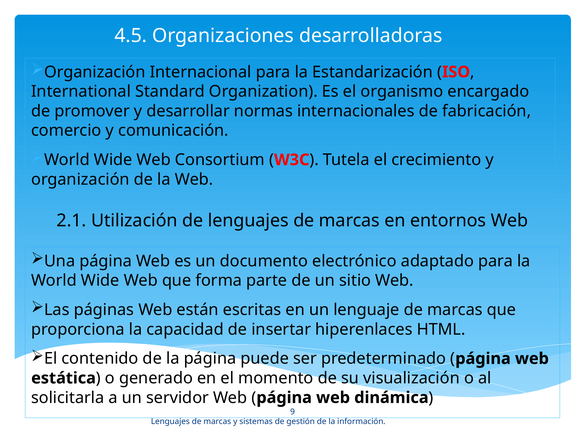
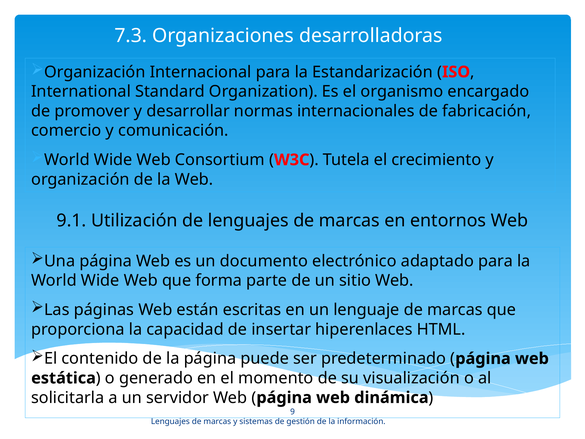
4.5: 4.5 -> 7.3
2.1: 2.1 -> 9.1
